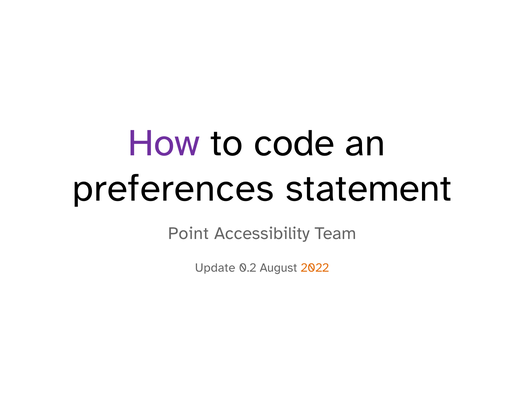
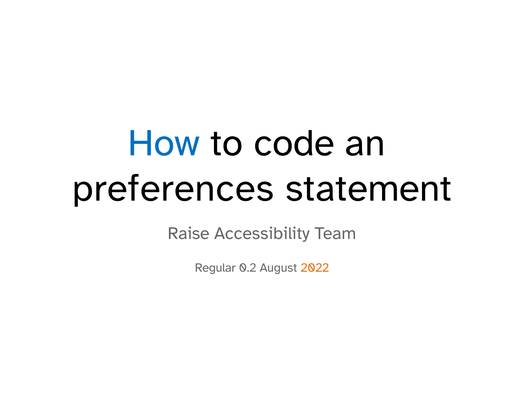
How colour: purple -> blue
Point: Point -> Raise
Update: Update -> Regular
